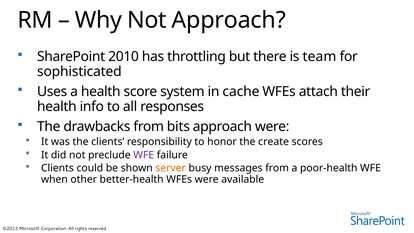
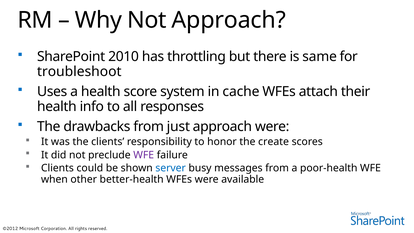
team: team -> same
sophisticated: sophisticated -> troubleshoot
bits: bits -> just
server colour: orange -> blue
